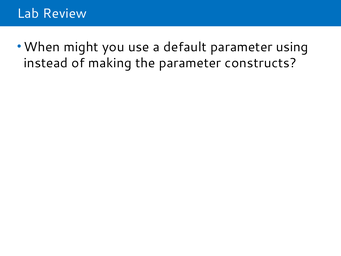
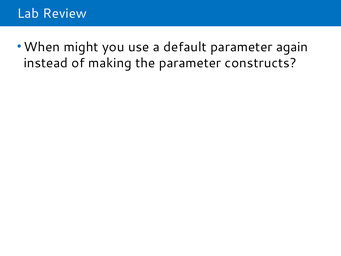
using: using -> again
